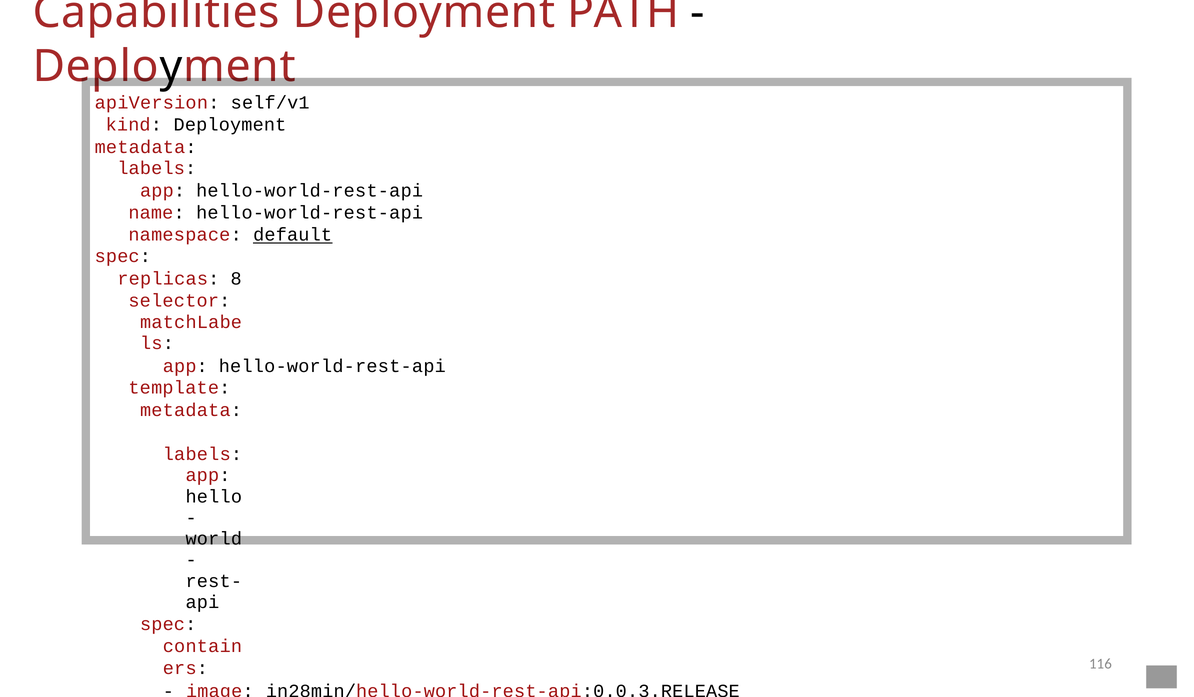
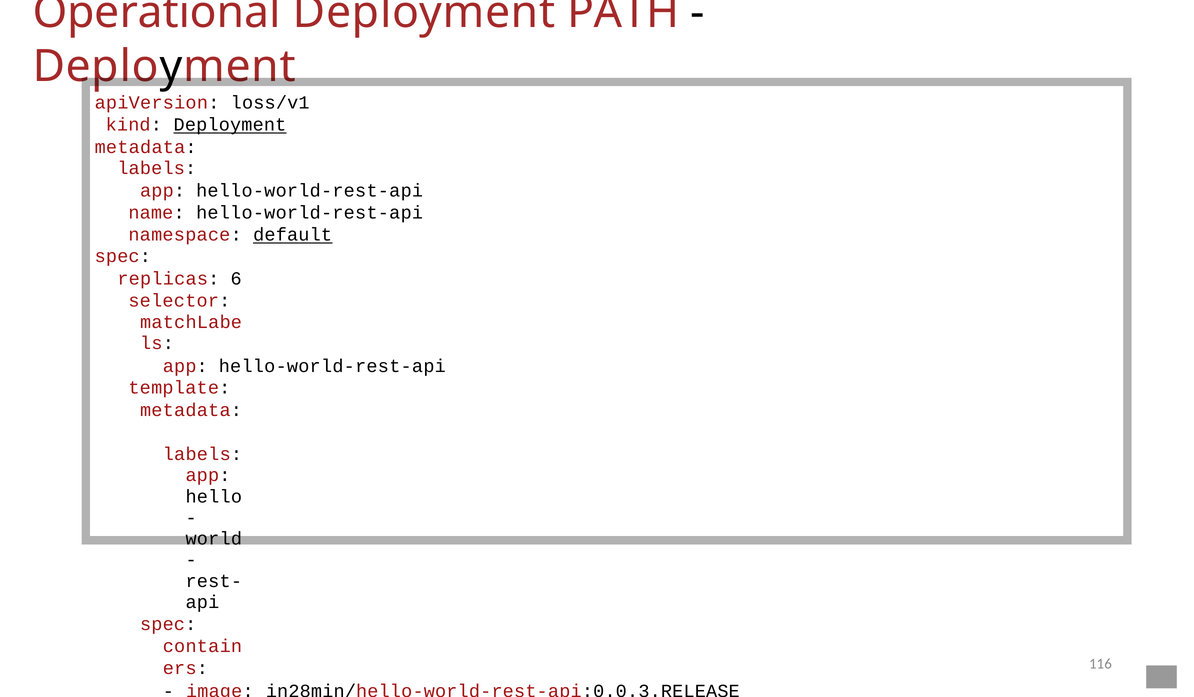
Capabilities: Capabilities -> Operational
self/v1: self/v1 -> loss/v1
Deployment at (230, 125) underline: none -> present
8: 8 -> 6
